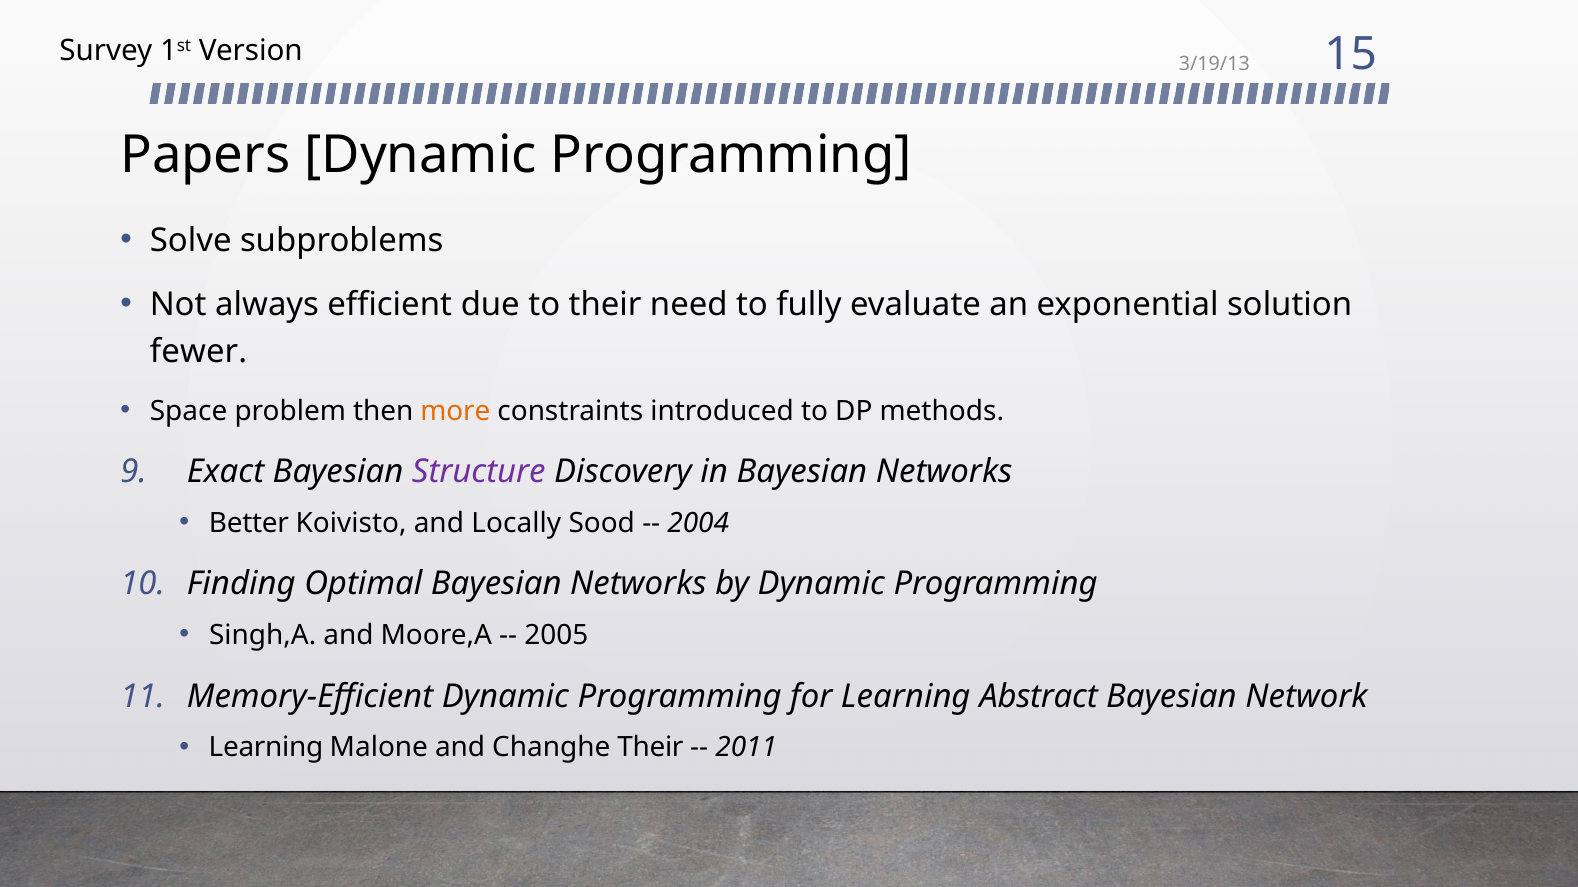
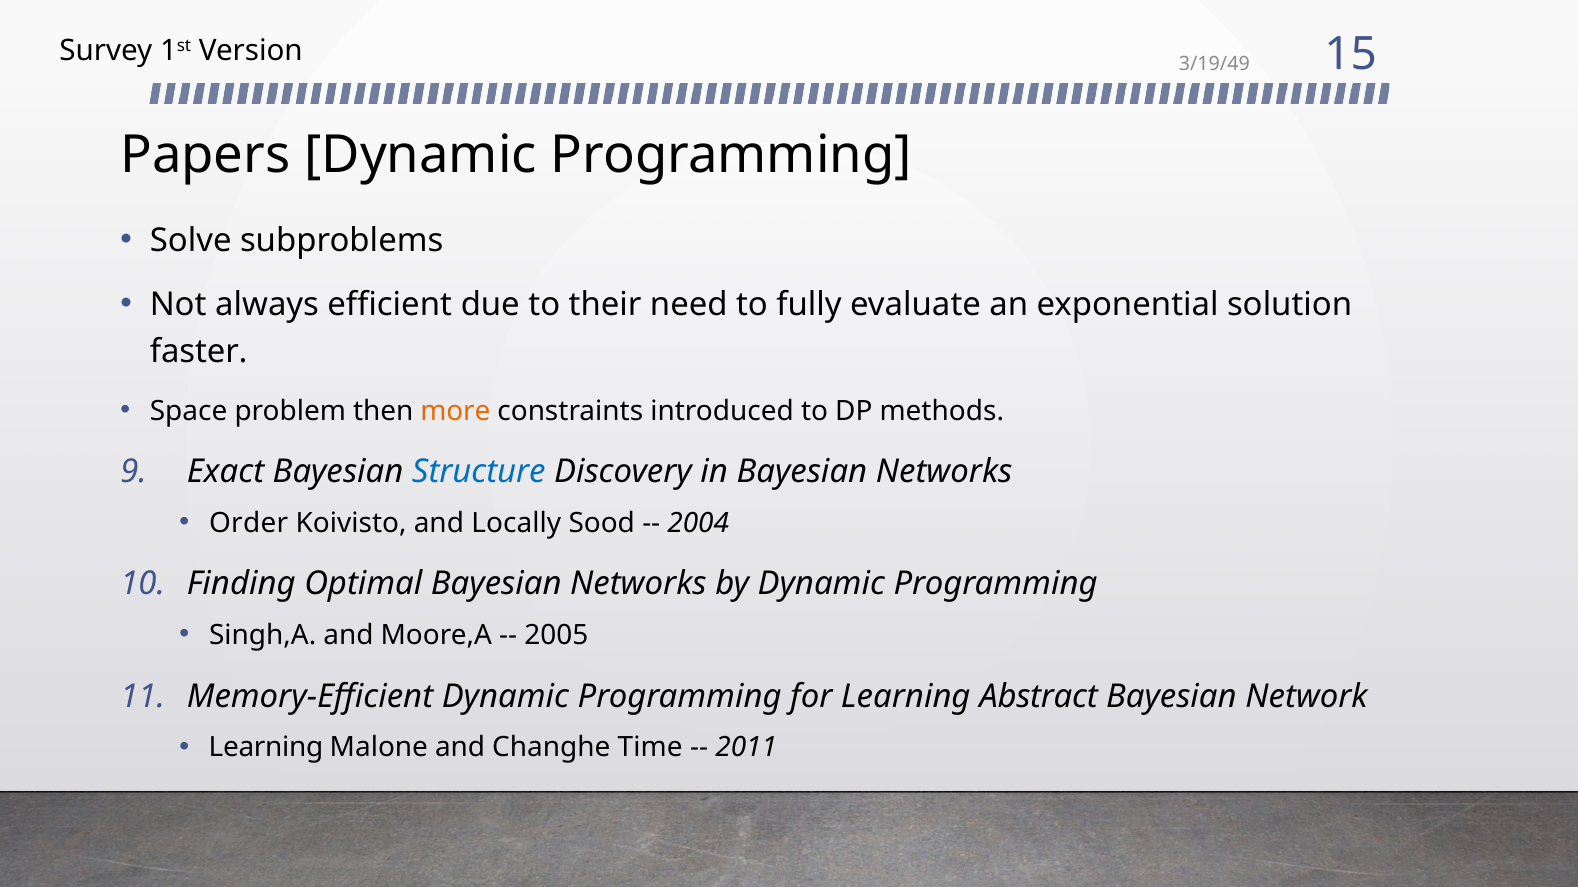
3/19/13: 3/19/13 -> 3/19/49
fewer: fewer -> faster
Structure colour: purple -> blue
Better: Better -> Order
Changhe Their: Their -> Time
